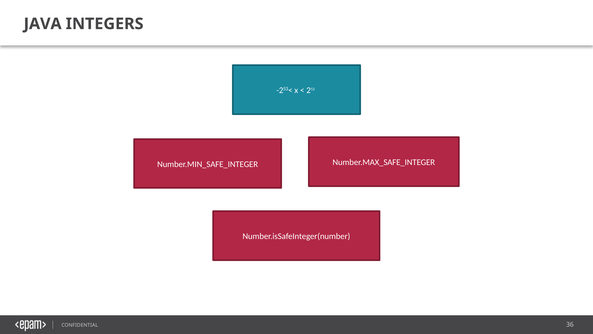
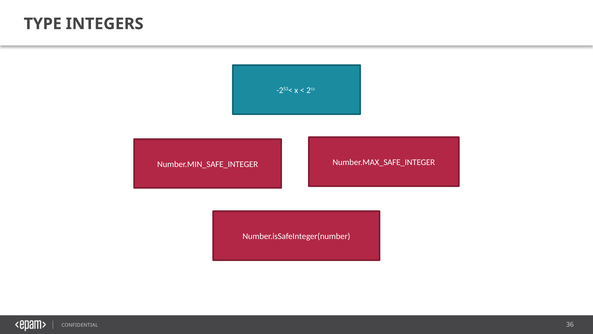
JAVA: JAVA -> TYPE
